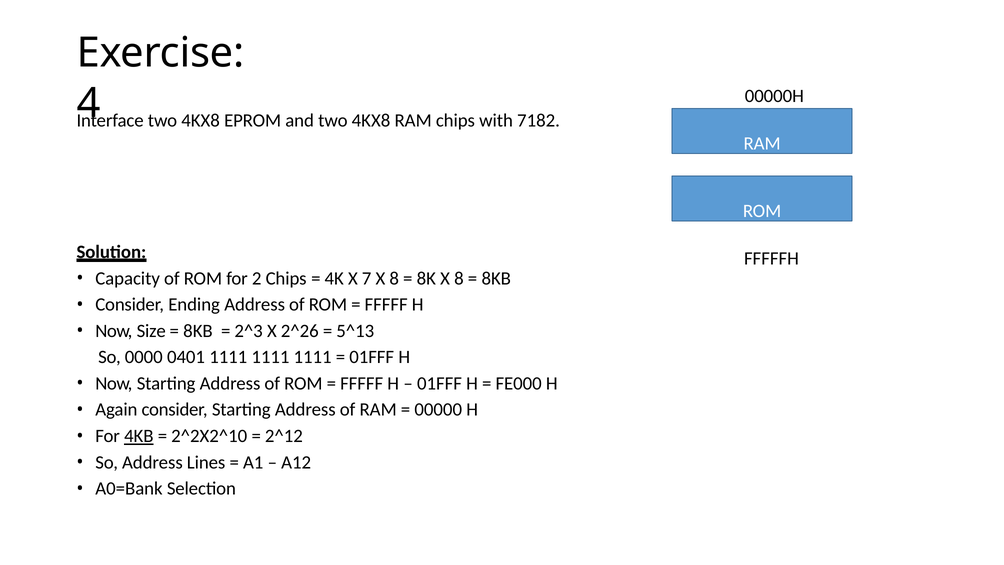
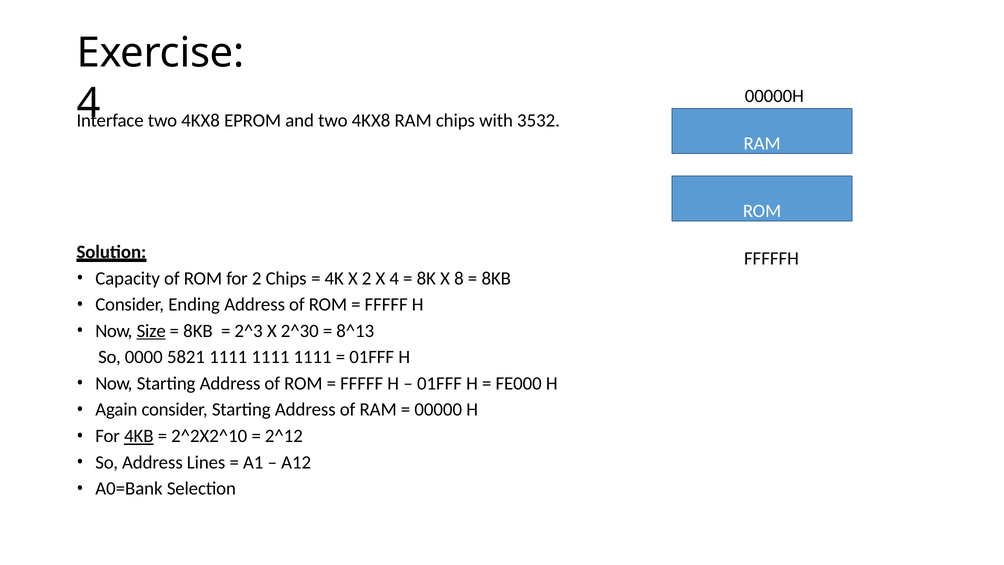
7182: 7182 -> 3532
X 7: 7 -> 2
8 at (394, 278): 8 -> 4
Size underline: none -> present
2^26: 2^26 -> 2^30
5^13: 5^13 -> 8^13
0401: 0401 -> 5821
